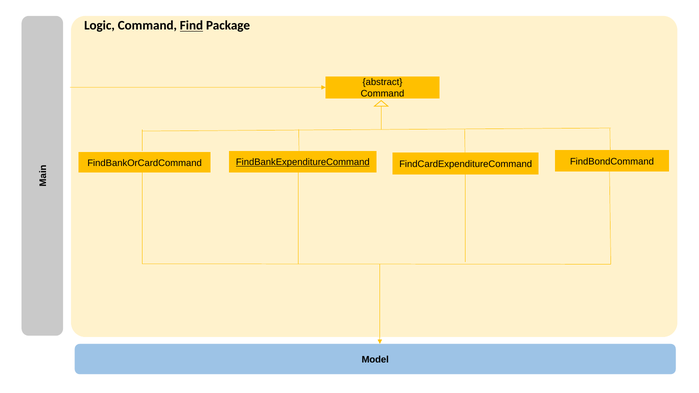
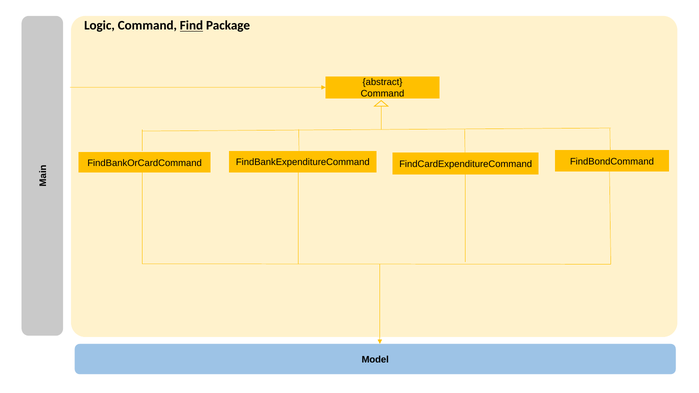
FindBankExpenditureCommand underline: present -> none
